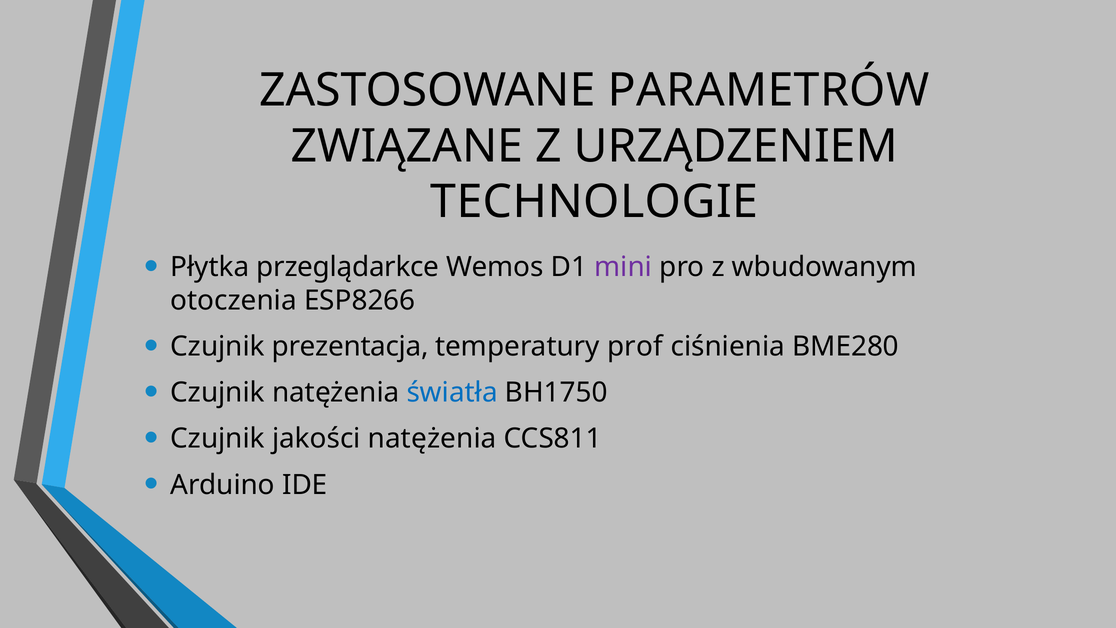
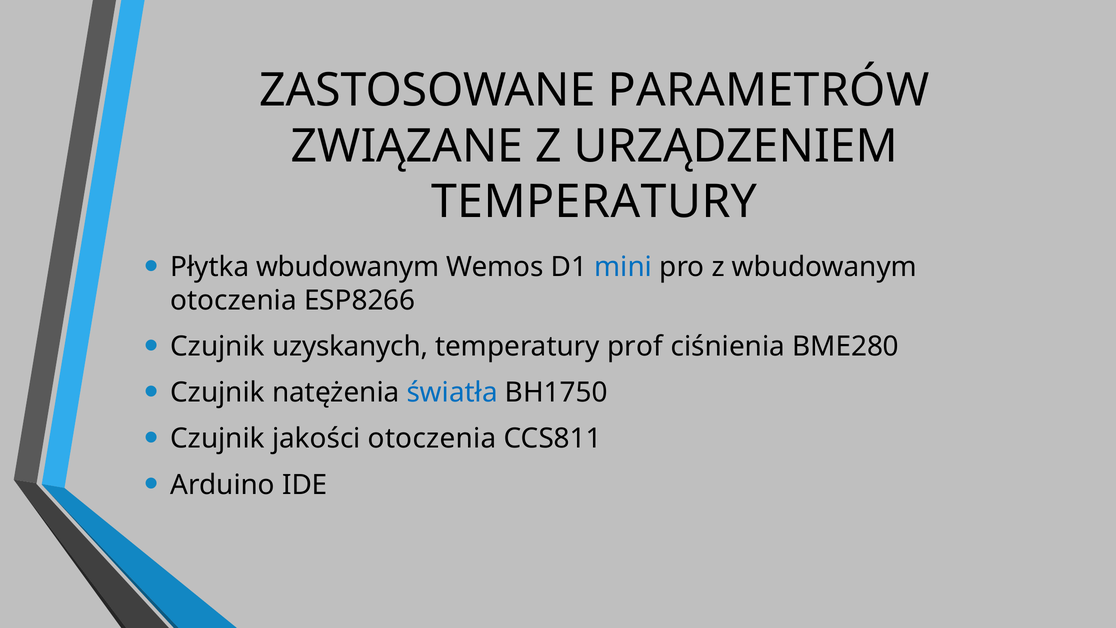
TECHNOLOGIE at (594, 202): TECHNOLOGIE -> TEMPERATURY
Płytka przeglądarkce: przeglądarkce -> wbudowanym
mini colour: purple -> blue
prezentacja: prezentacja -> uzyskanych
jakości natężenia: natężenia -> otoczenia
